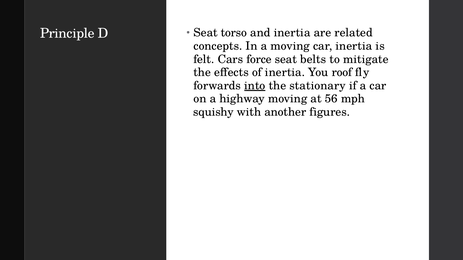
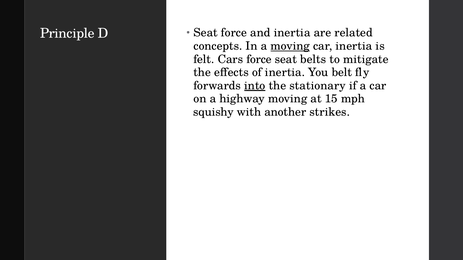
Seat torso: torso -> force
moving at (290, 46) underline: none -> present
roof: roof -> belt
56: 56 -> 15
figures: figures -> strikes
